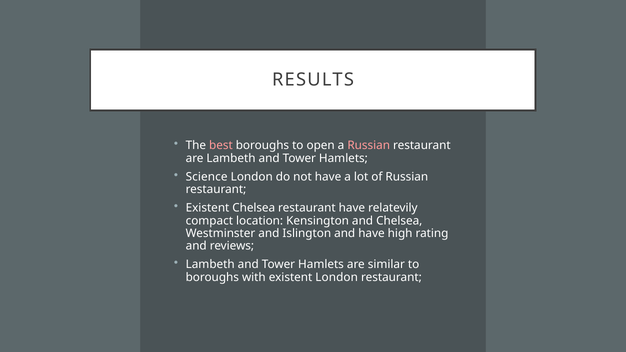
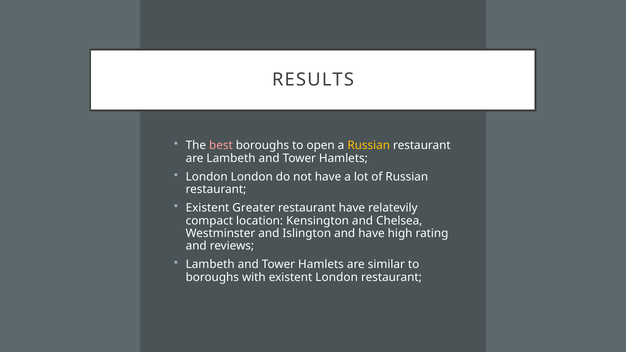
Russian at (369, 146) colour: pink -> yellow
Science at (207, 177): Science -> London
Existent Chelsea: Chelsea -> Greater
